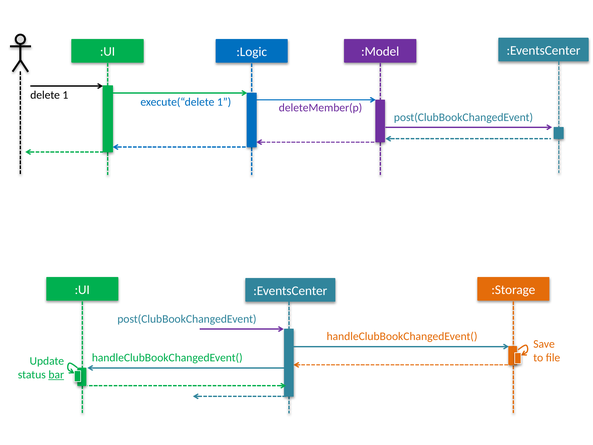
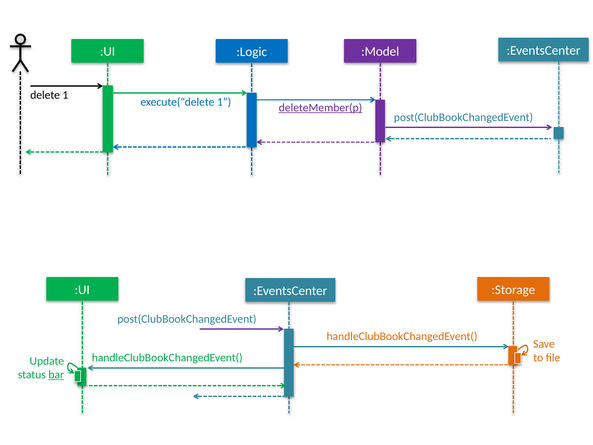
deleteMember(p underline: none -> present
